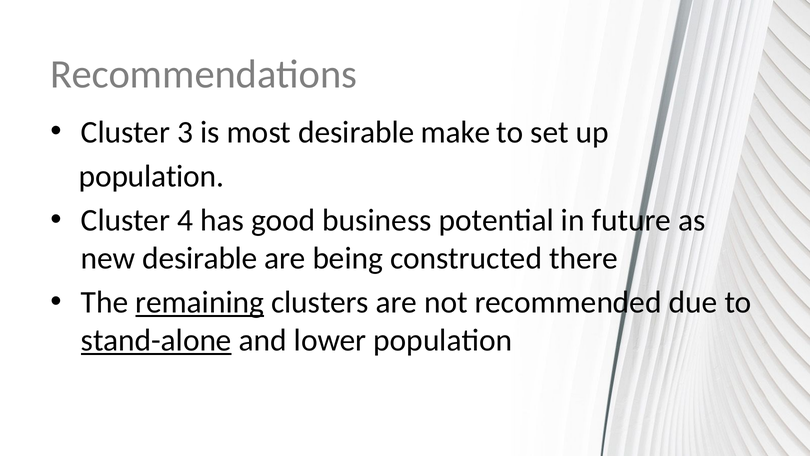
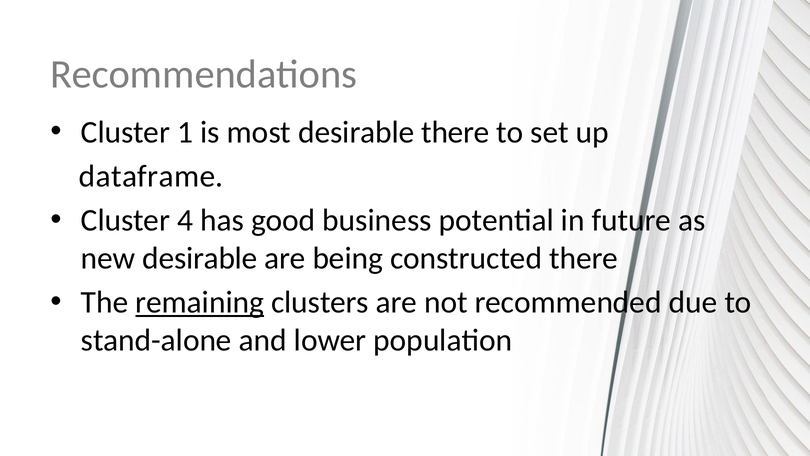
3: 3 -> 1
desirable make: make -> there
population at (151, 176): population -> dataframe
stand-alone underline: present -> none
